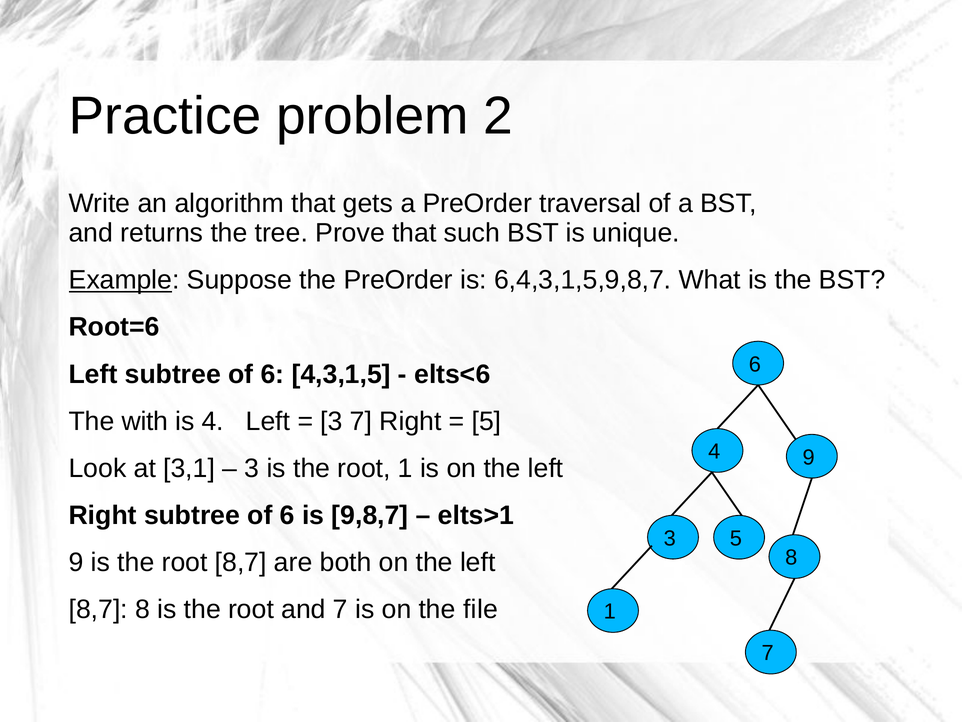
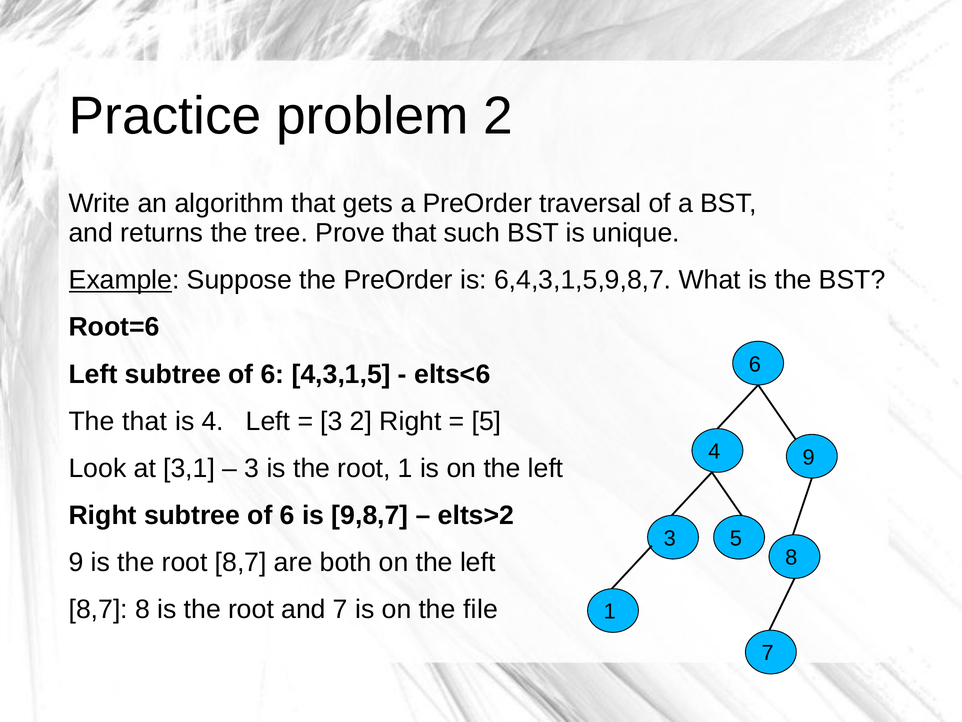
The with: with -> that
3 7: 7 -> 2
elts>1: elts>1 -> elts>2
